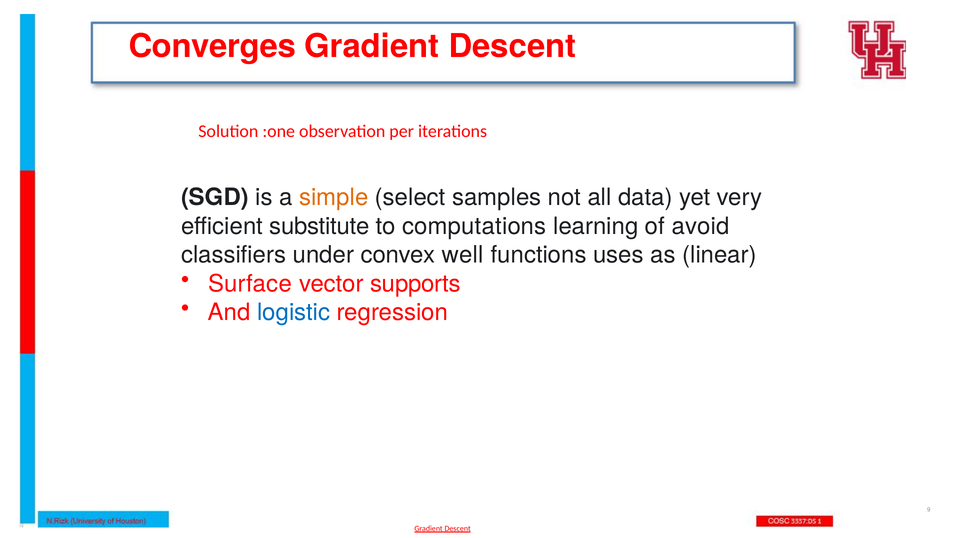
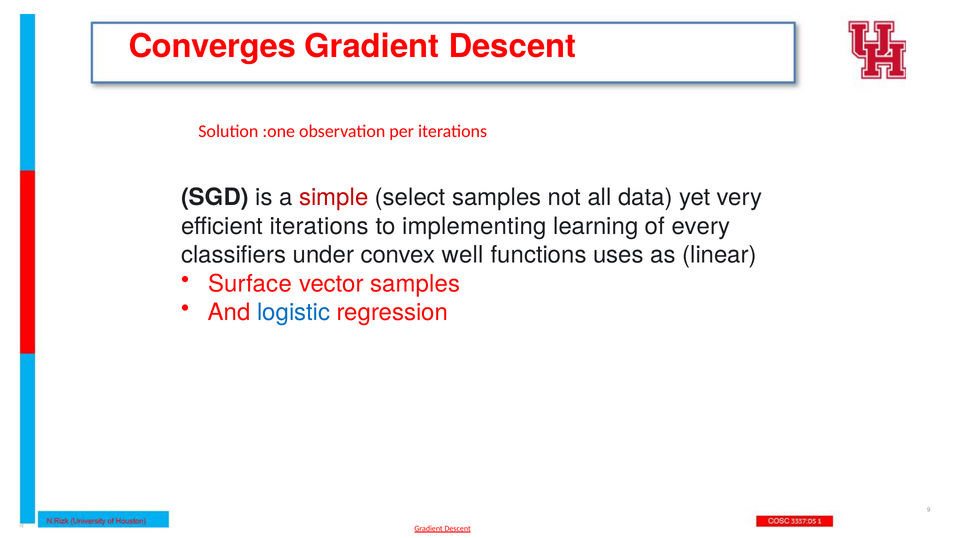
simple colour: orange -> red
efficient substitute: substitute -> iterations
computations: computations -> implementing
avoid: avoid -> every
vector supports: supports -> samples
